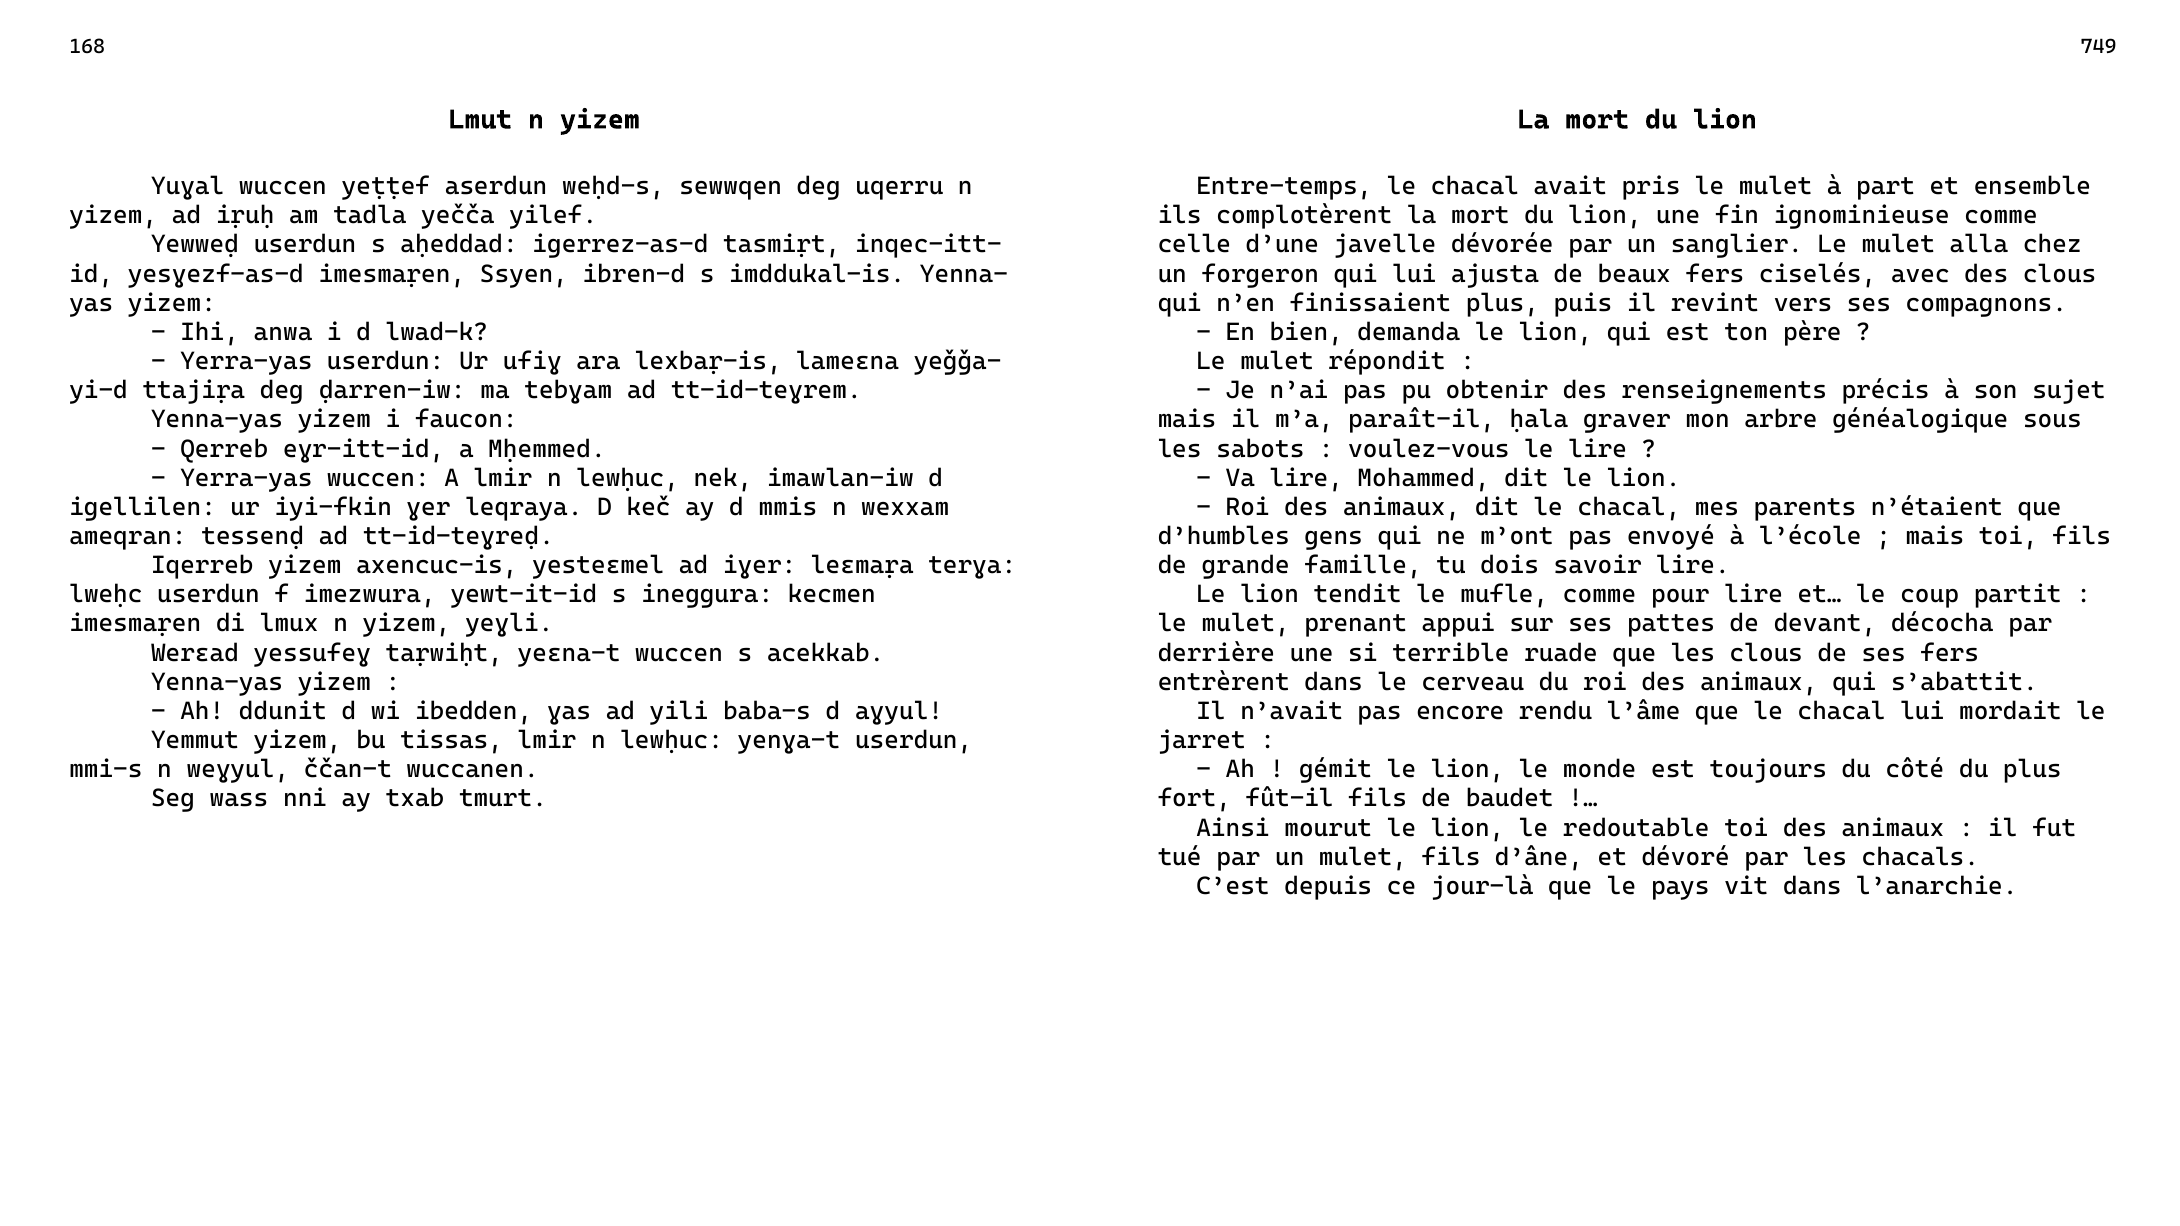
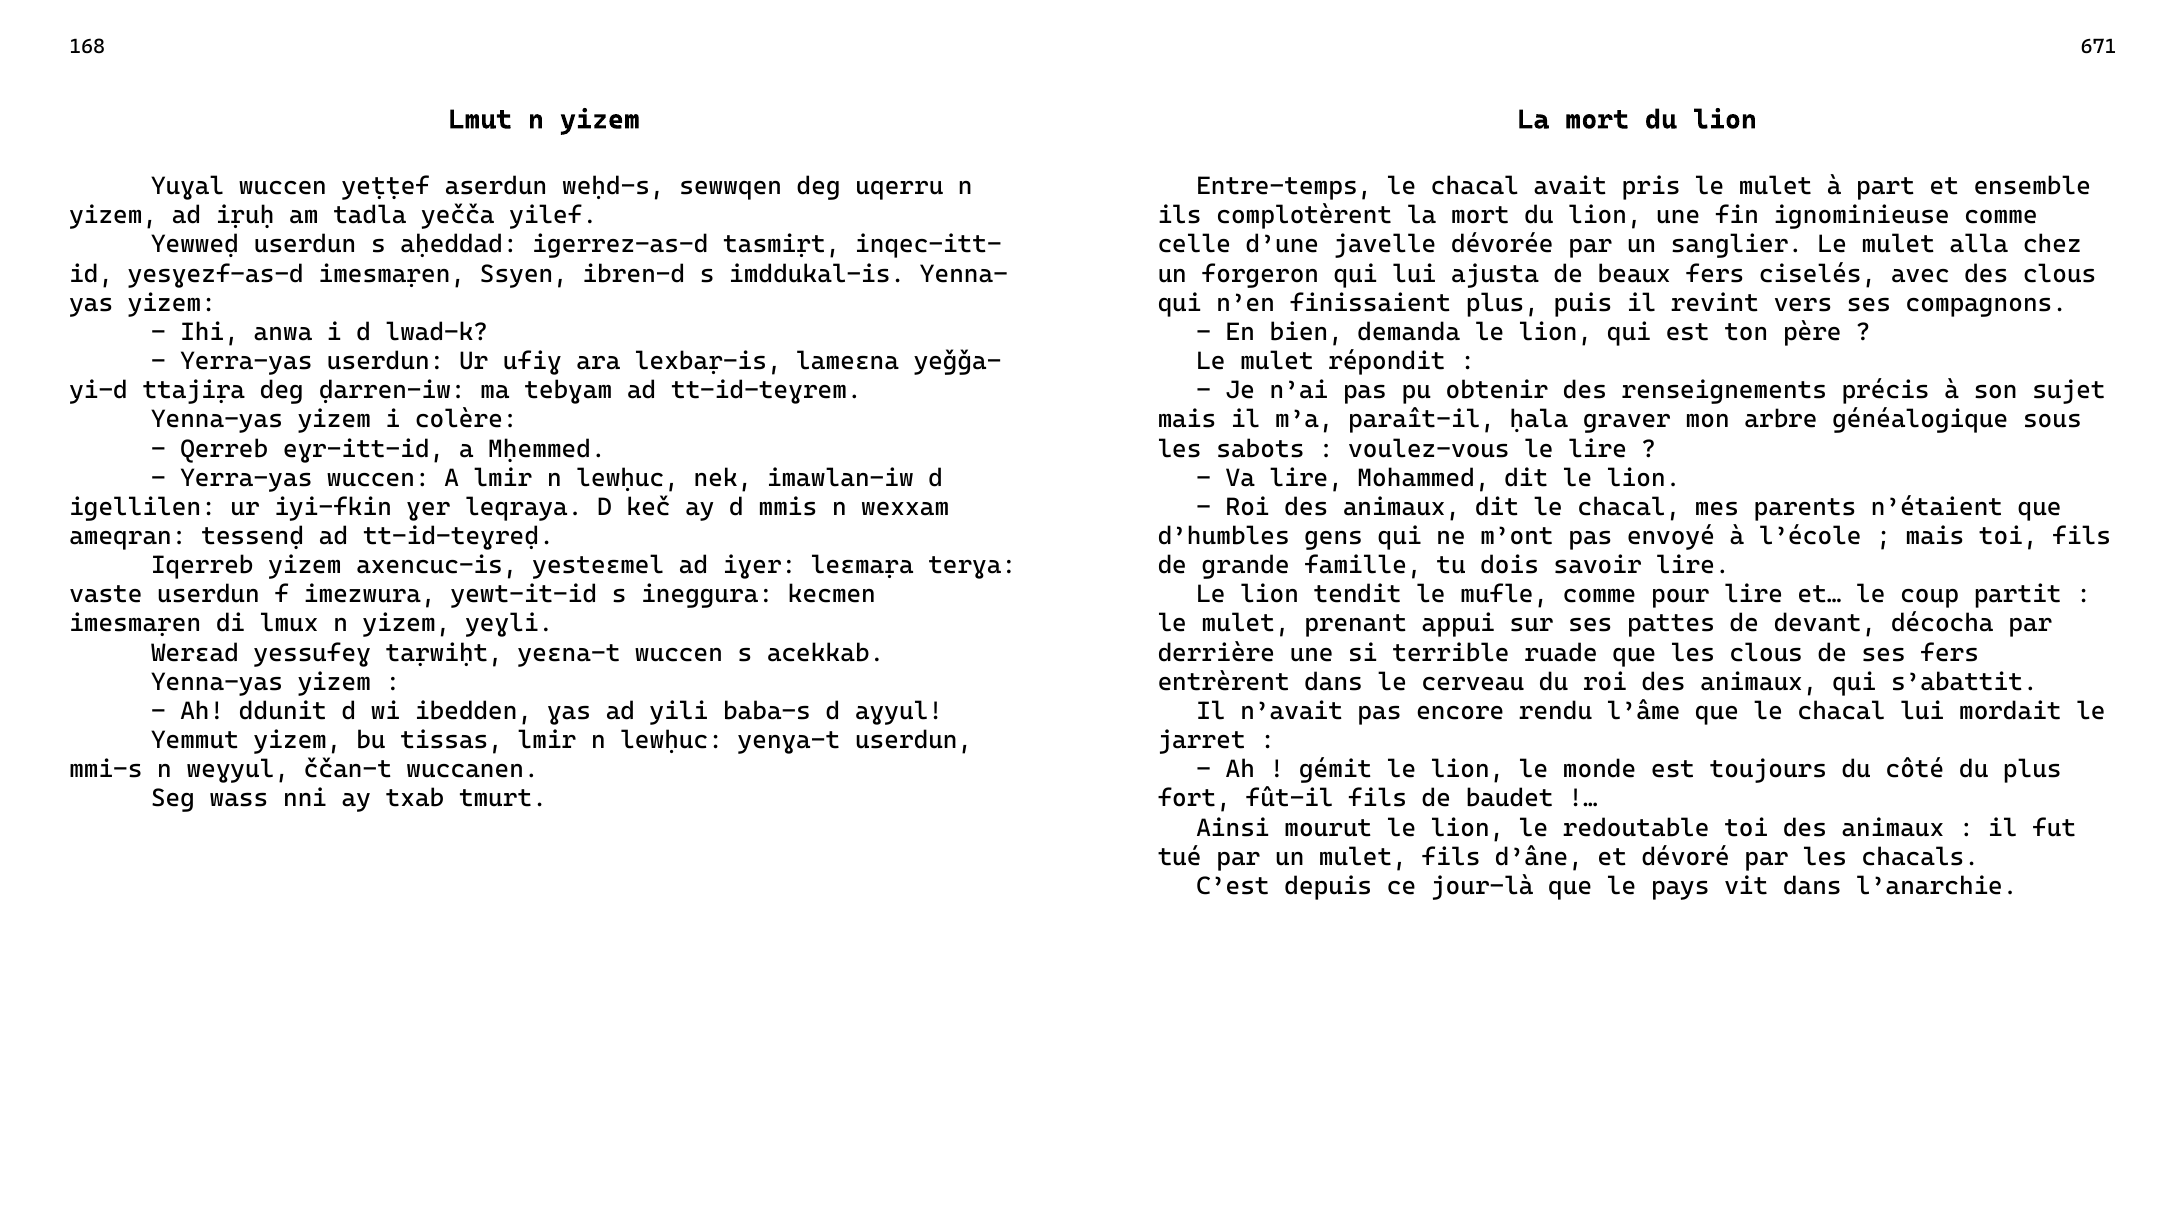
749: 749 -> 671
faucon: faucon -> colère
lweḥc: lweḥc -> vaste
